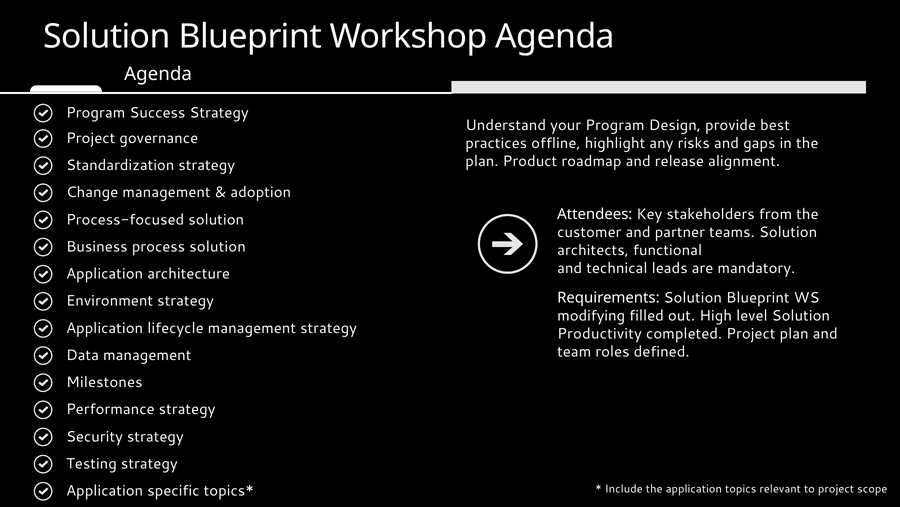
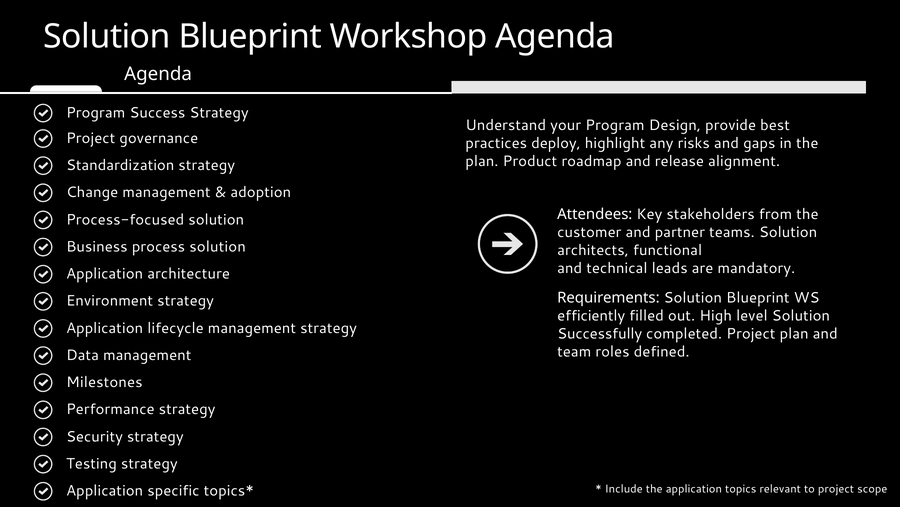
offline: offline -> deploy
modifying: modifying -> efficiently
Productivity: Productivity -> Successfully
